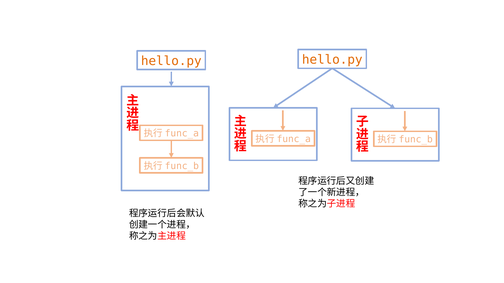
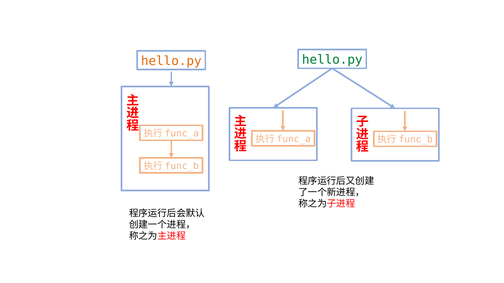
hello.py at (332, 60) colour: orange -> green
